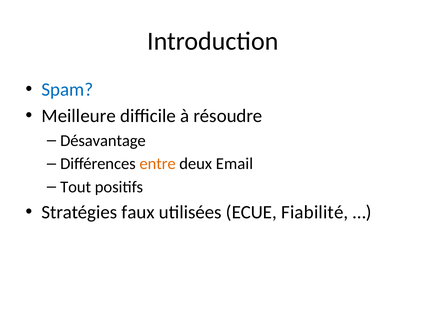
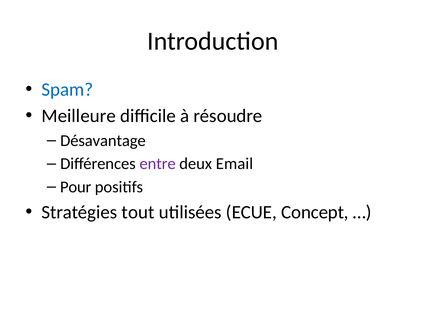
entre colour: orange -> purple
Tout: Tout -> Pour
faux: faux -> tout
Fiabilité: Fiabilité -> Concept
